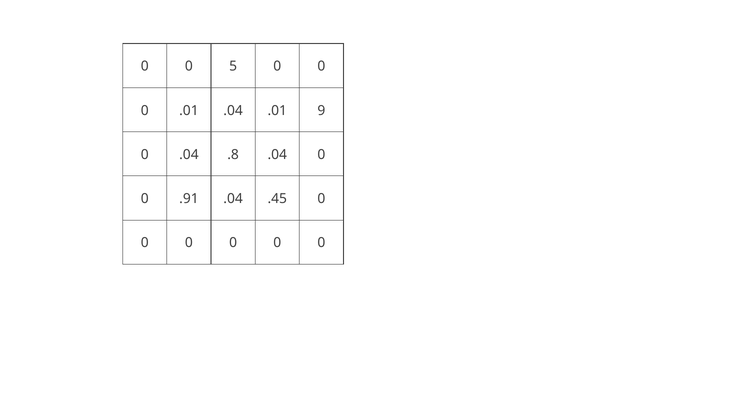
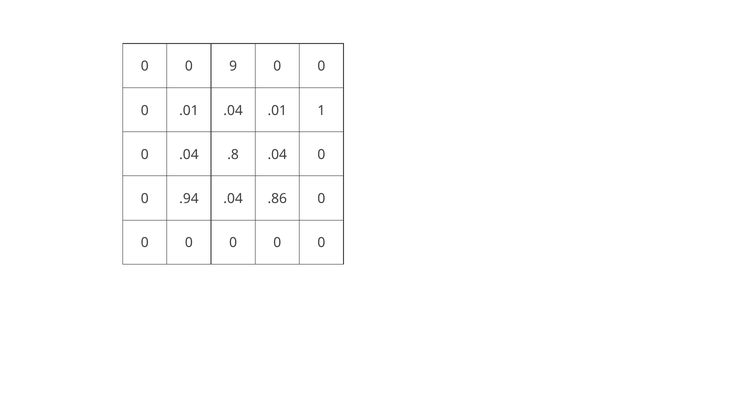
5: 5 -> 9
9: 9 -> 1
.91: .91 -> .94
.45: .45 -> .86
